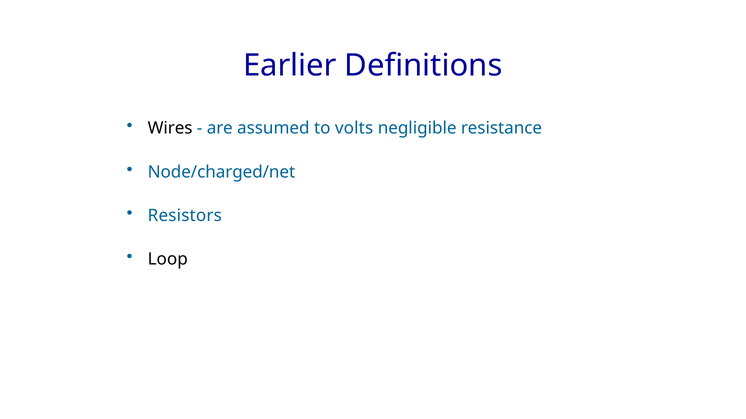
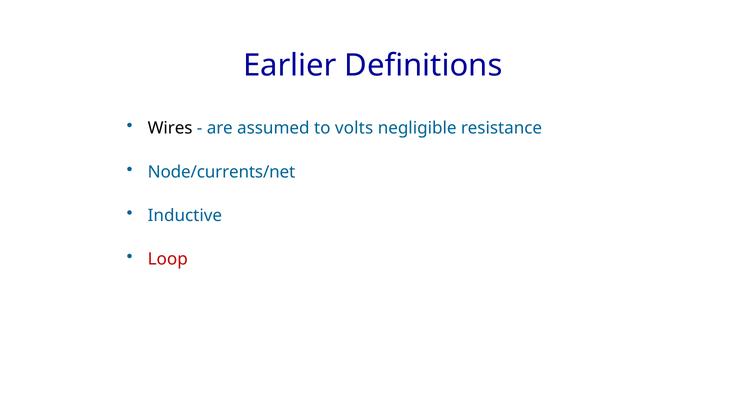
Node/charged/net: Node/charged/net -> Node/currents/net
Resistors: Resistors -> Inductive
Loop colour: black -> red
